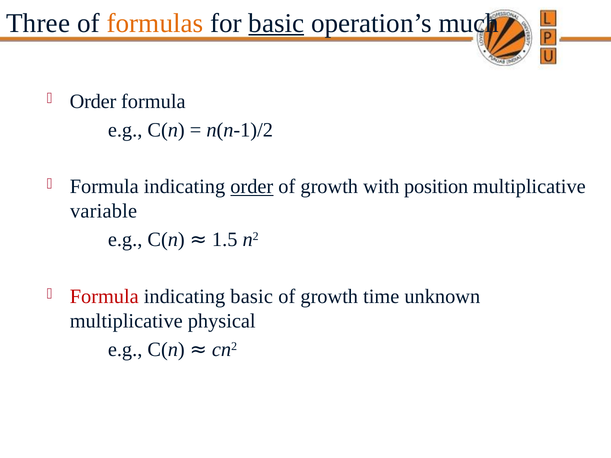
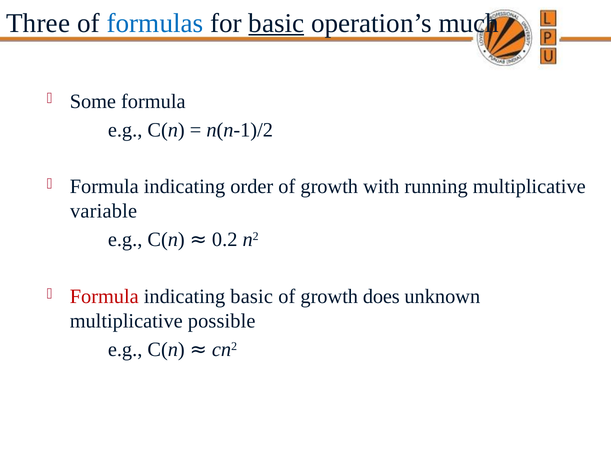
formulas colour: orange -> blue
Order at (93, 101): Order -> Some
order at (252, 187) underline: present -> none
position: position -> running
1.5: 1.5 -> 0.2
time: time -> does
physical: physical -> possible
